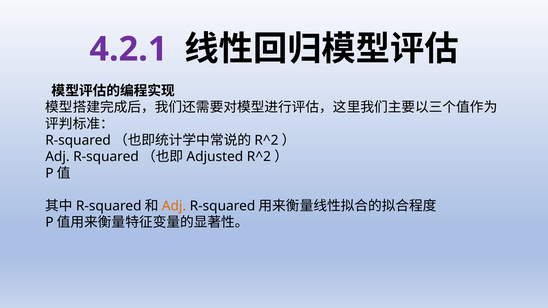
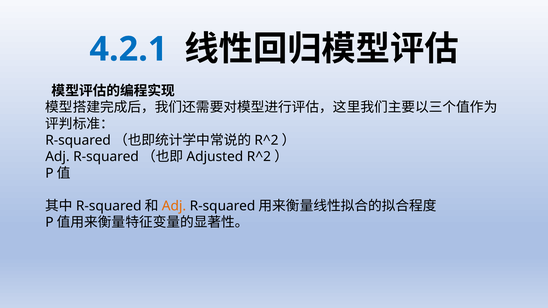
4.2.1 colour: purple -> blue
